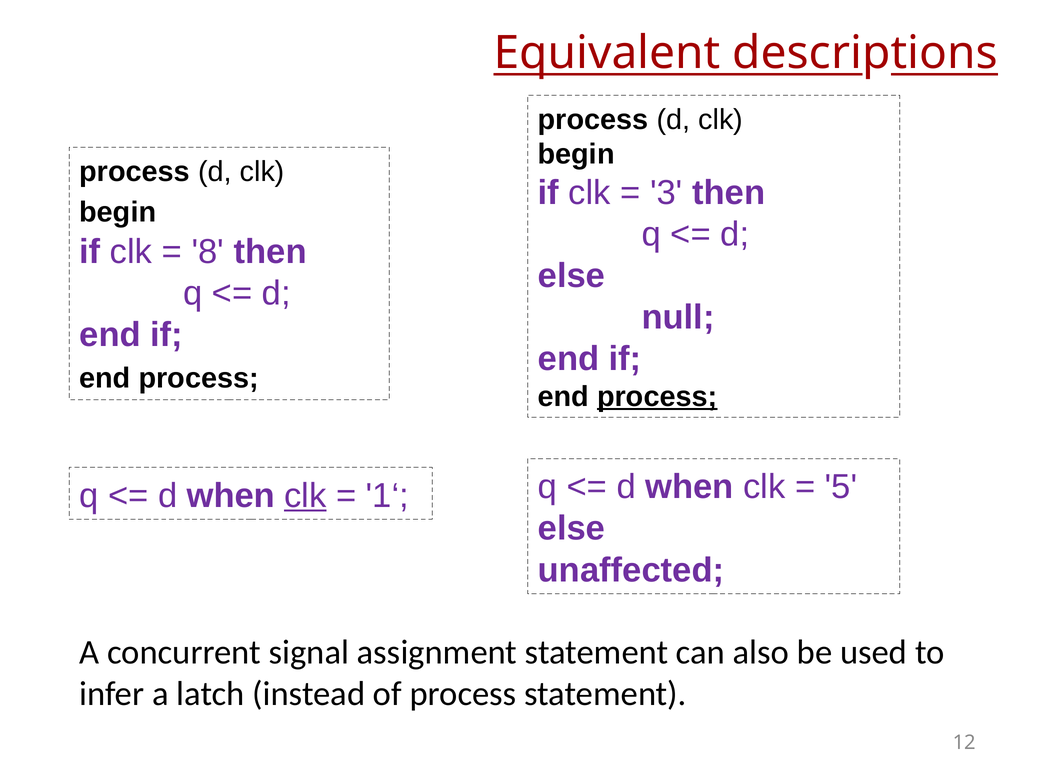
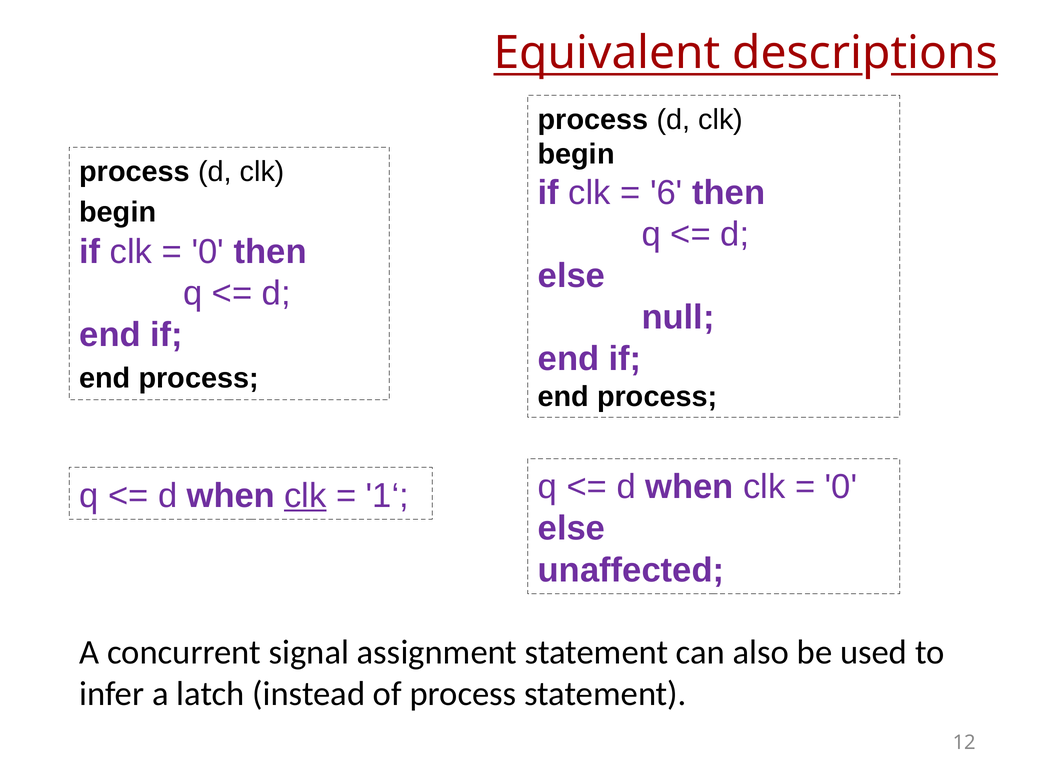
3: 3 -> 6
8 at (208, 251): 8 -> 0
process at (657, 396) underline: present -> none
5 at (841, 487): 5 -> 0
